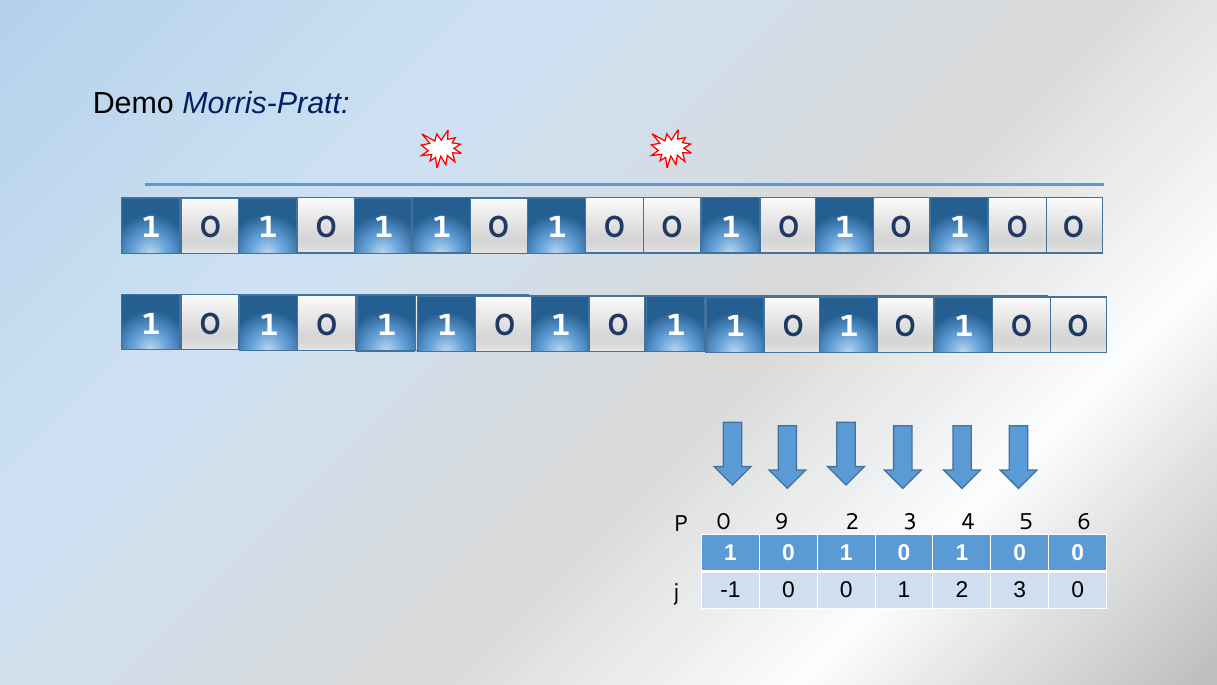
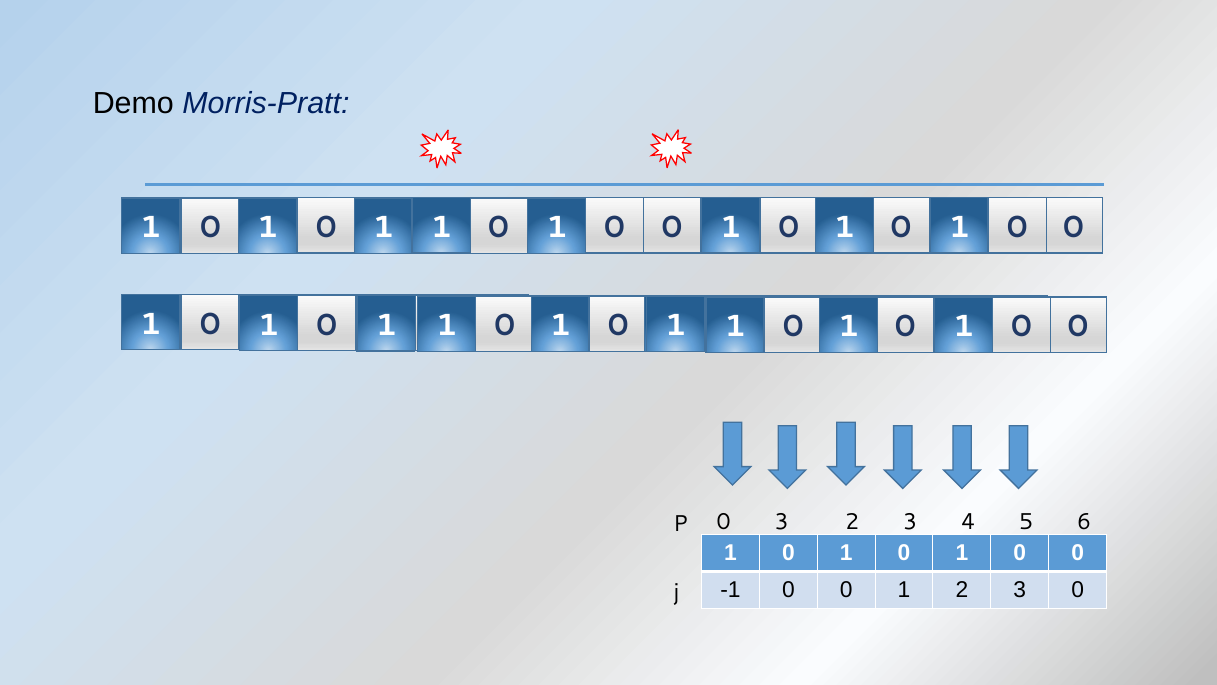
0 9: 9 -> 3
